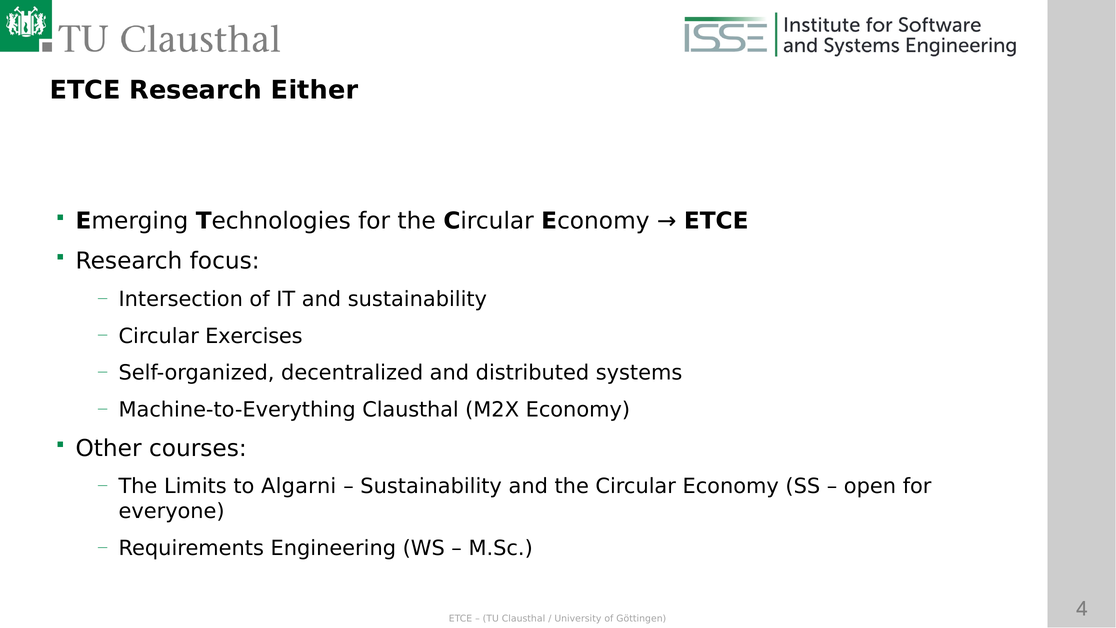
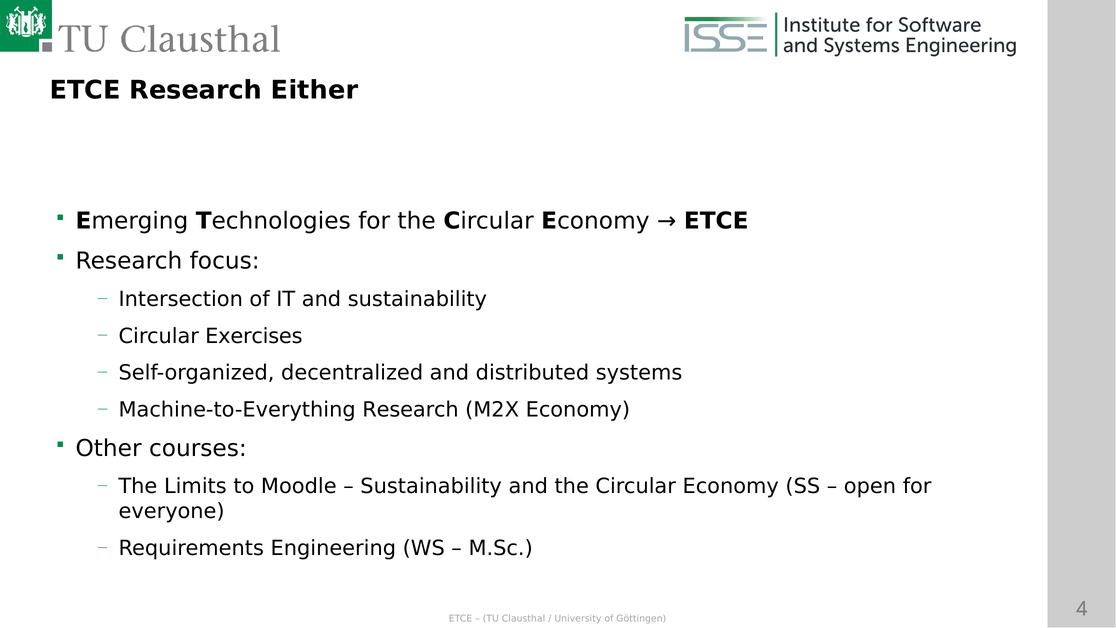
Machine-to-Everything Clausthal: Clausthal -> Research
Algarni: Algarni -> Moodle
